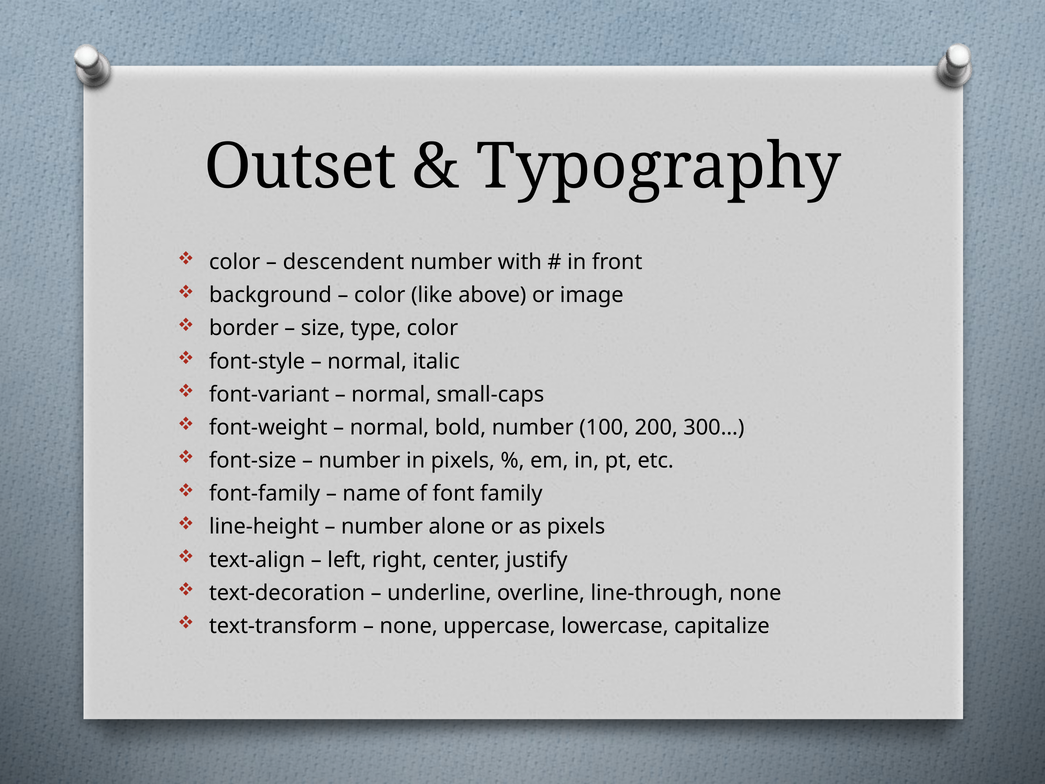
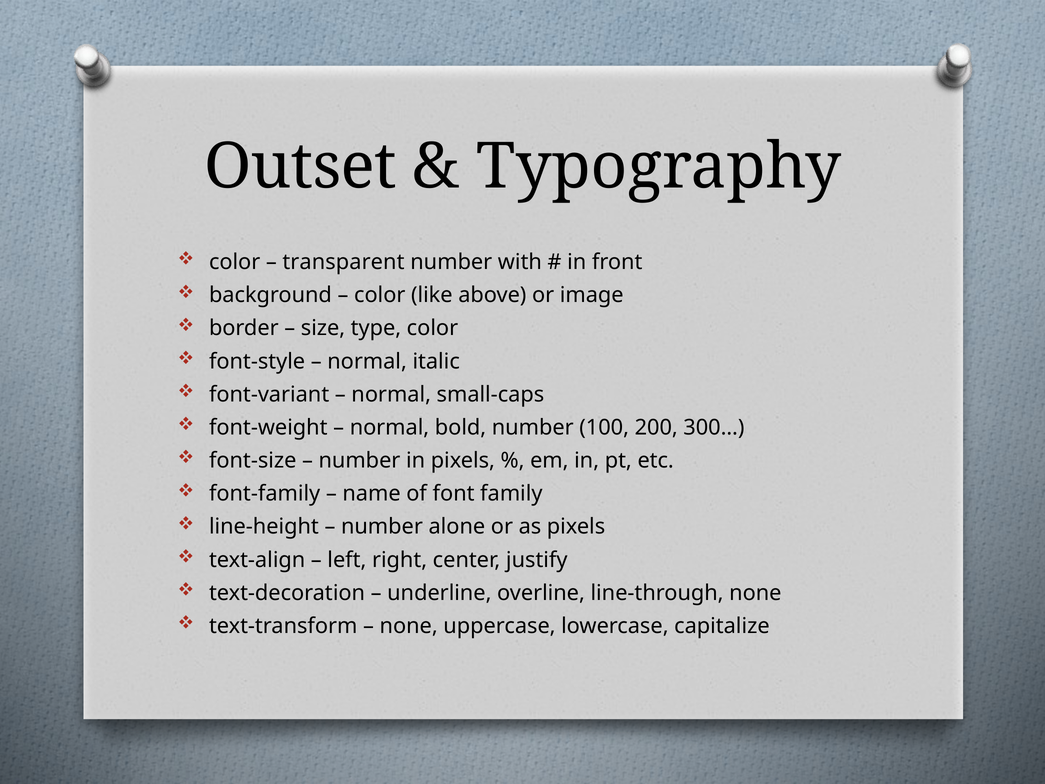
descendent: descendent -> transparent
